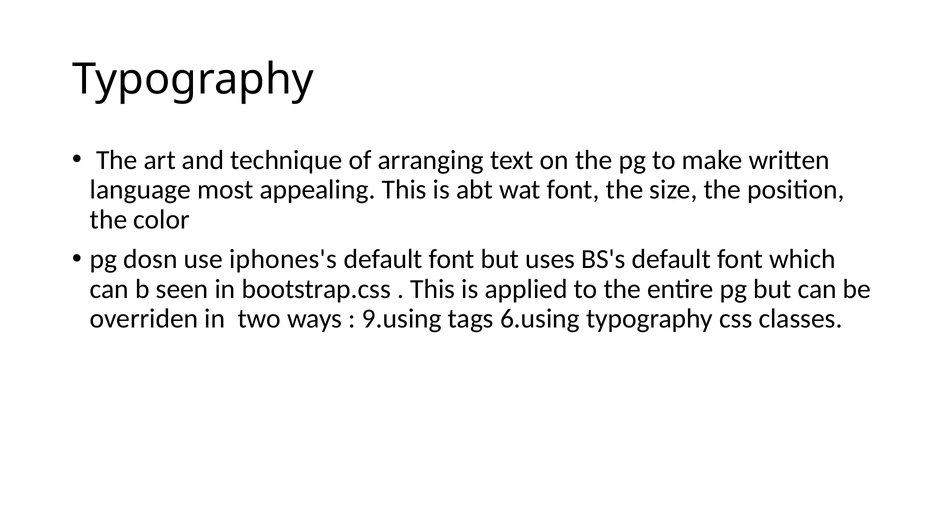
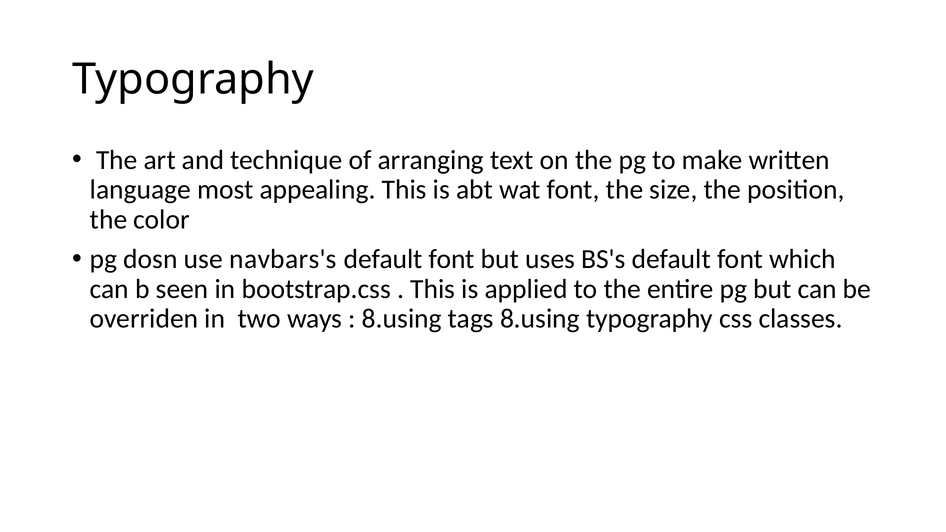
iphones's: iphones's -> navbars's
9.using at (402, 319): 9.using -> 8.using
tags 6.using: 6.using -> 8.using
